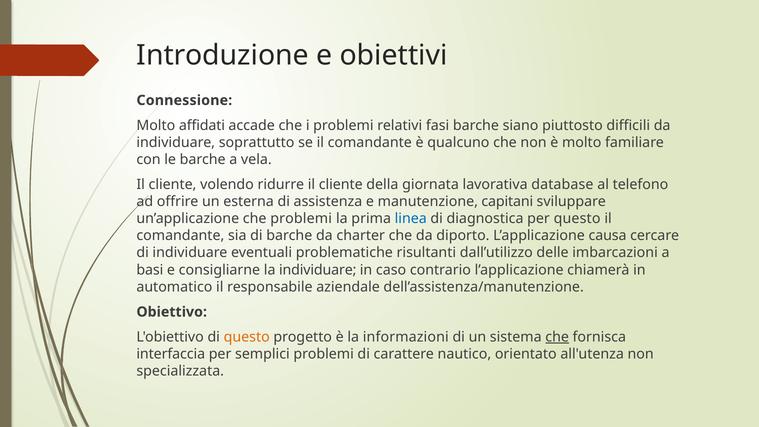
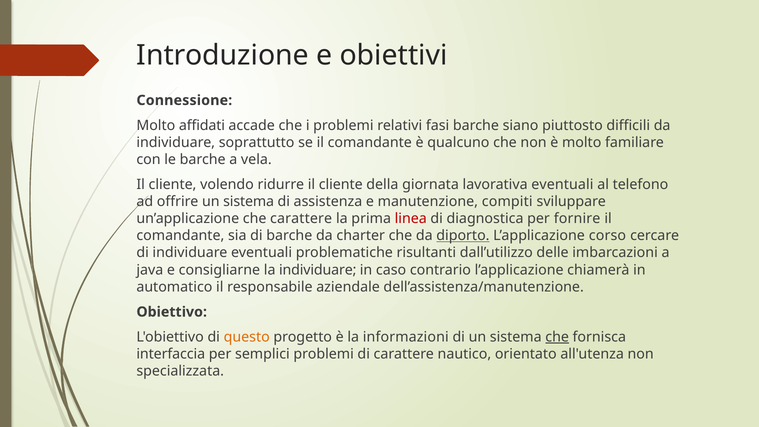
lavorativa database: database -> eventuali
offrire un esterna: esterna -> sistema
capitani: capitani -> compiti
che problemi: problemi -> carattere
linea colour: blue -> red
per questo: questo -> fornire
diporto underline: none -> present
causa: causa -> corso
basi: basi -> java
